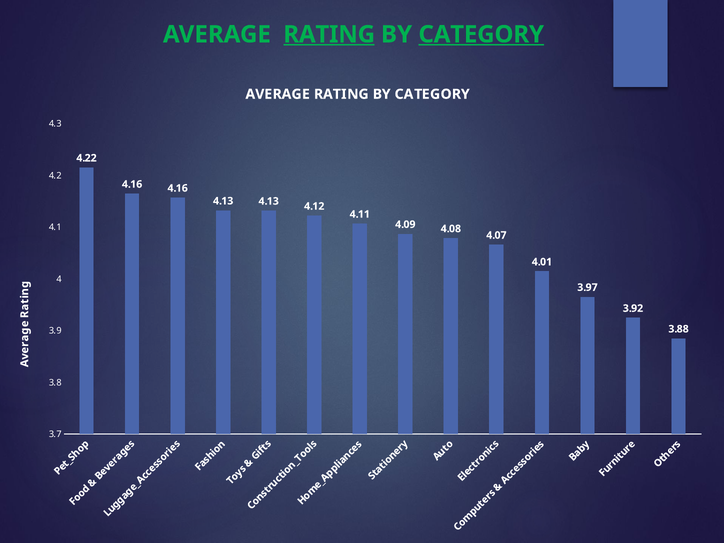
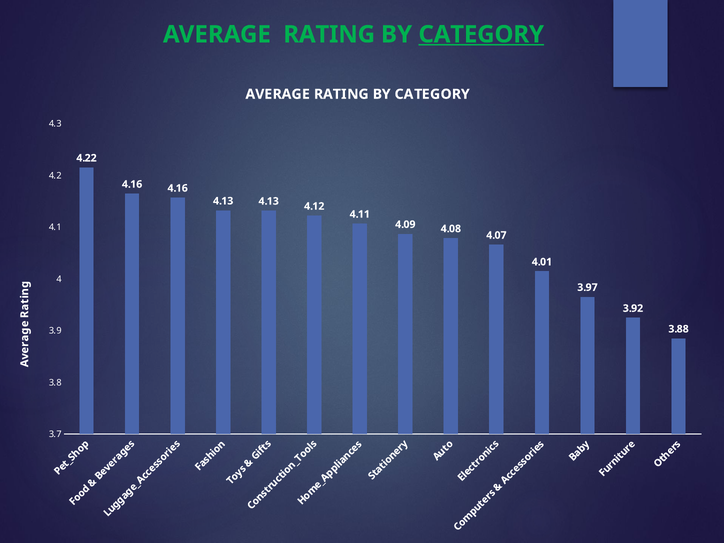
RATING at (329, 34) underline: present -> none
